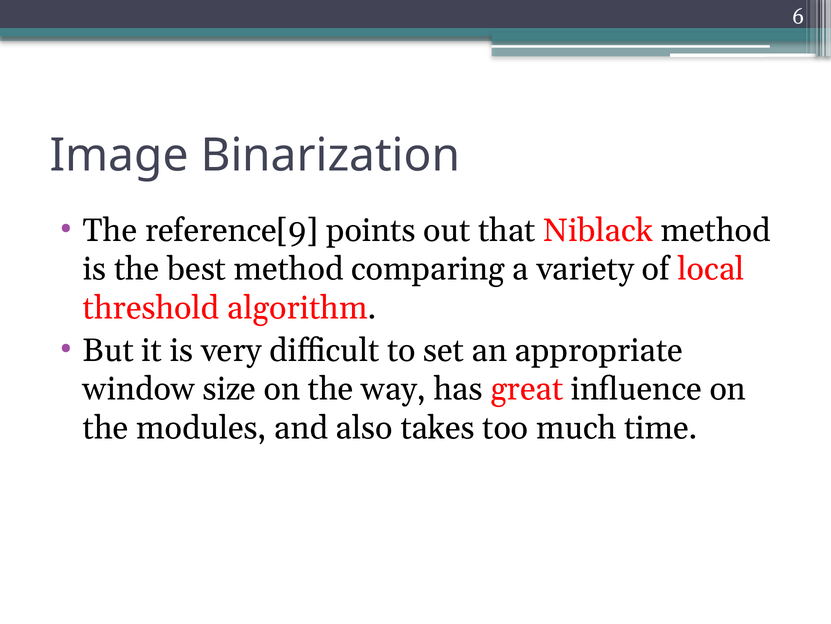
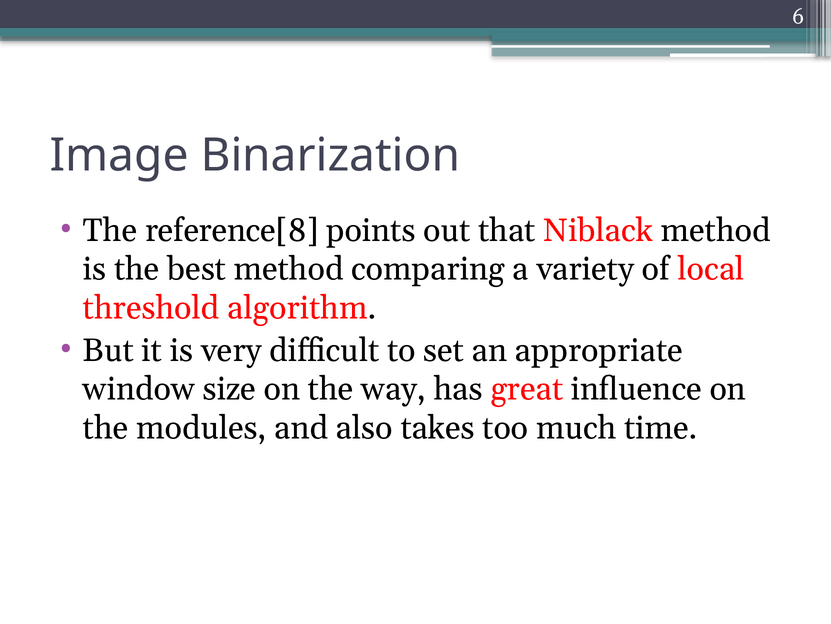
reference[9: reference[9 -> reference[8
